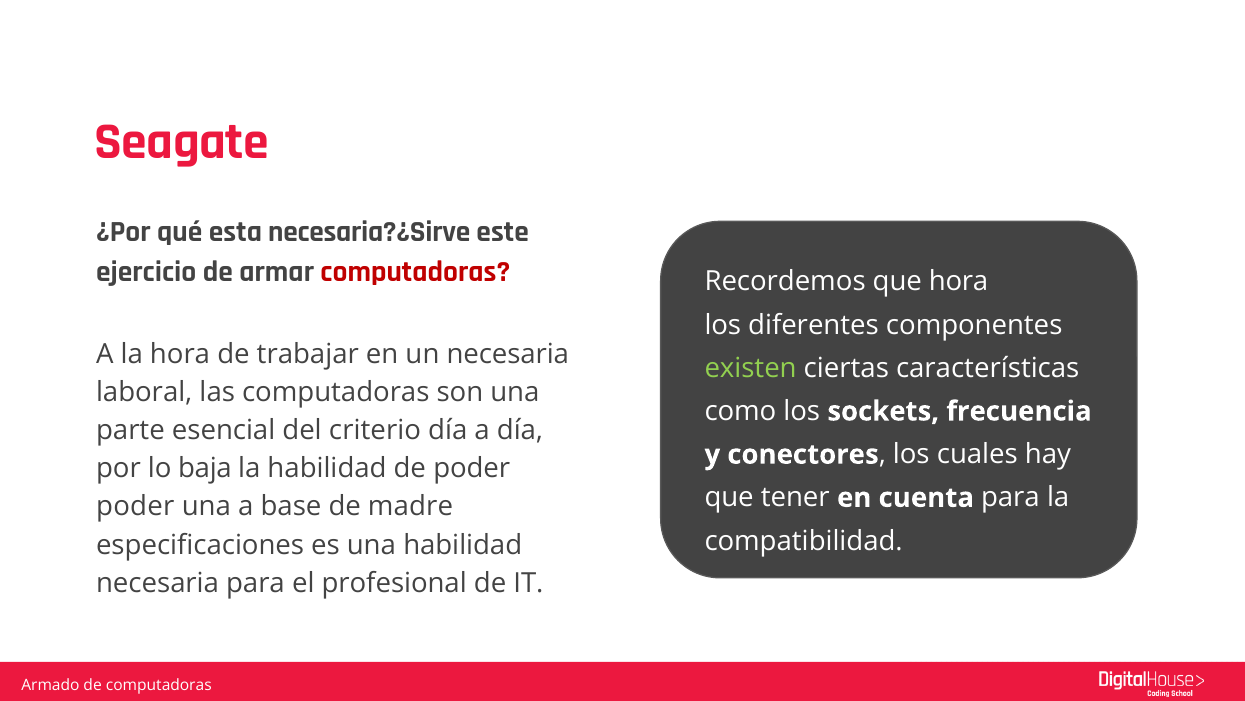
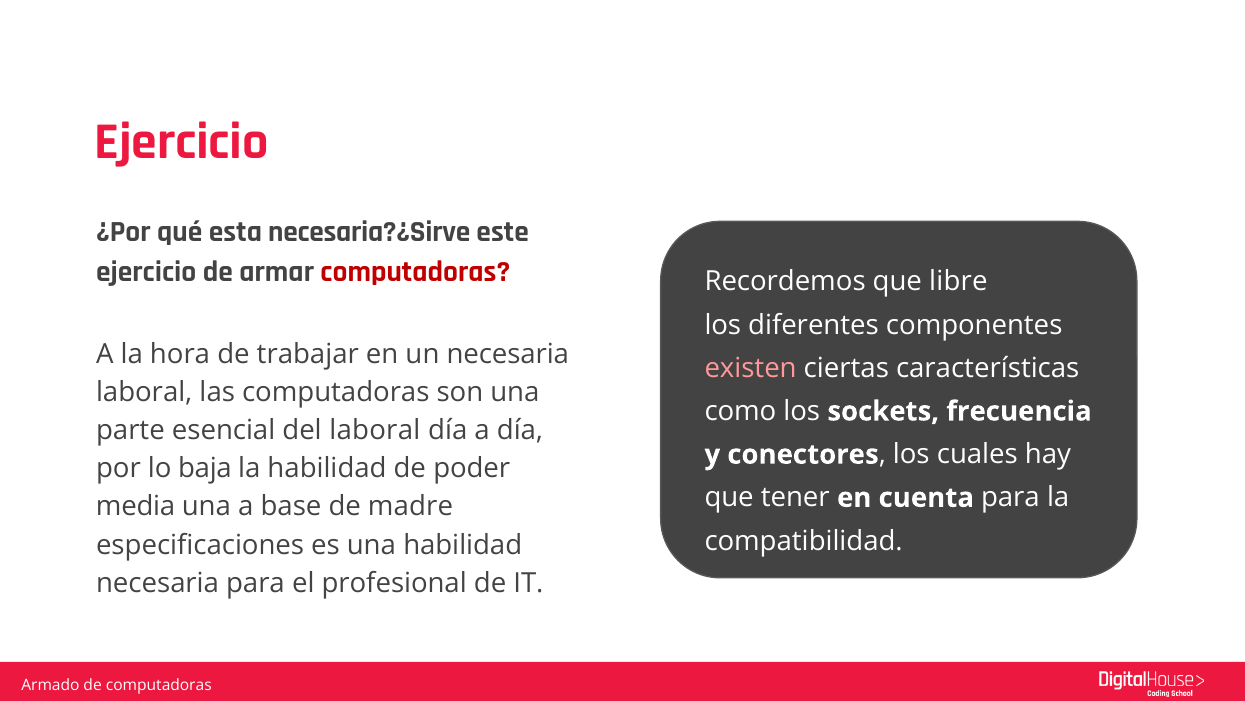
Seagate at (182, 142): Seagate -> Ejercicio
que hora: hora -> libre
existen colour: light green -> pink
del criterio: criterio -> laboral
poder at (135, 506): poder -> media
